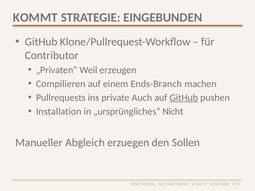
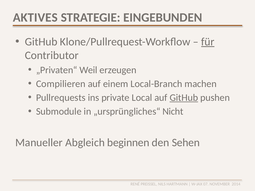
KOMMT: KOMMT -> AKTIVES
für underline: none -> present
Ends-Branch: Ends-Branch -> Local-Branch
Auch: Auch -> Local
Installation: Installation -> Submodule
erzuegen: erzuegen -> beginnen
Sollen: Sollen -> Sehen
